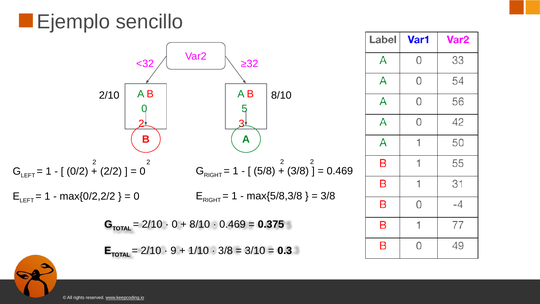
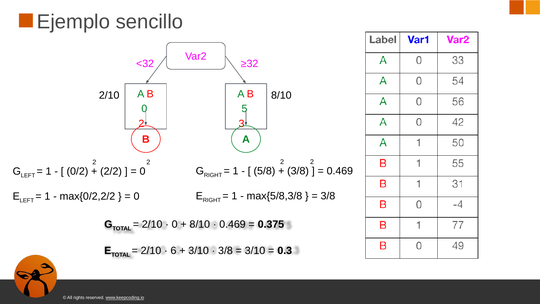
9: 9 -> 6
1/10 at (199, 251): 1/10 -> 3/10
